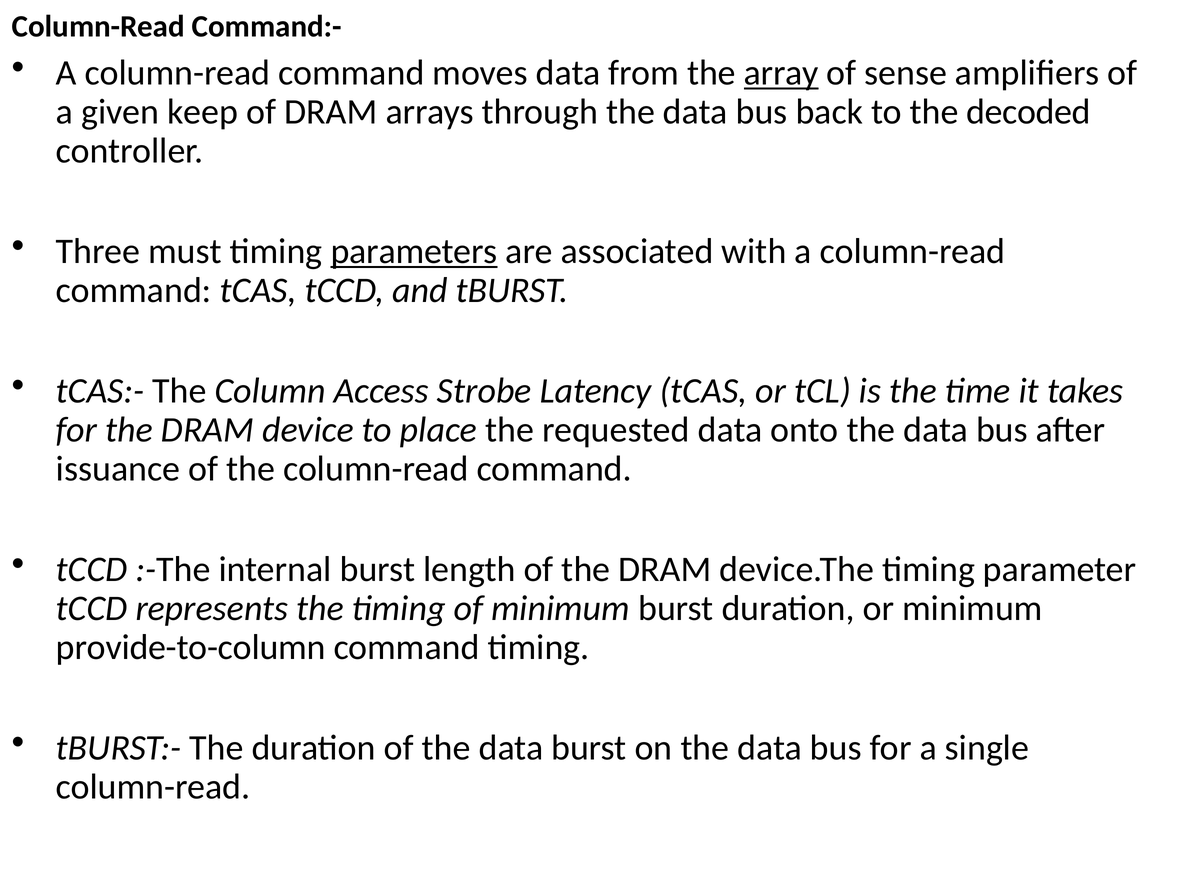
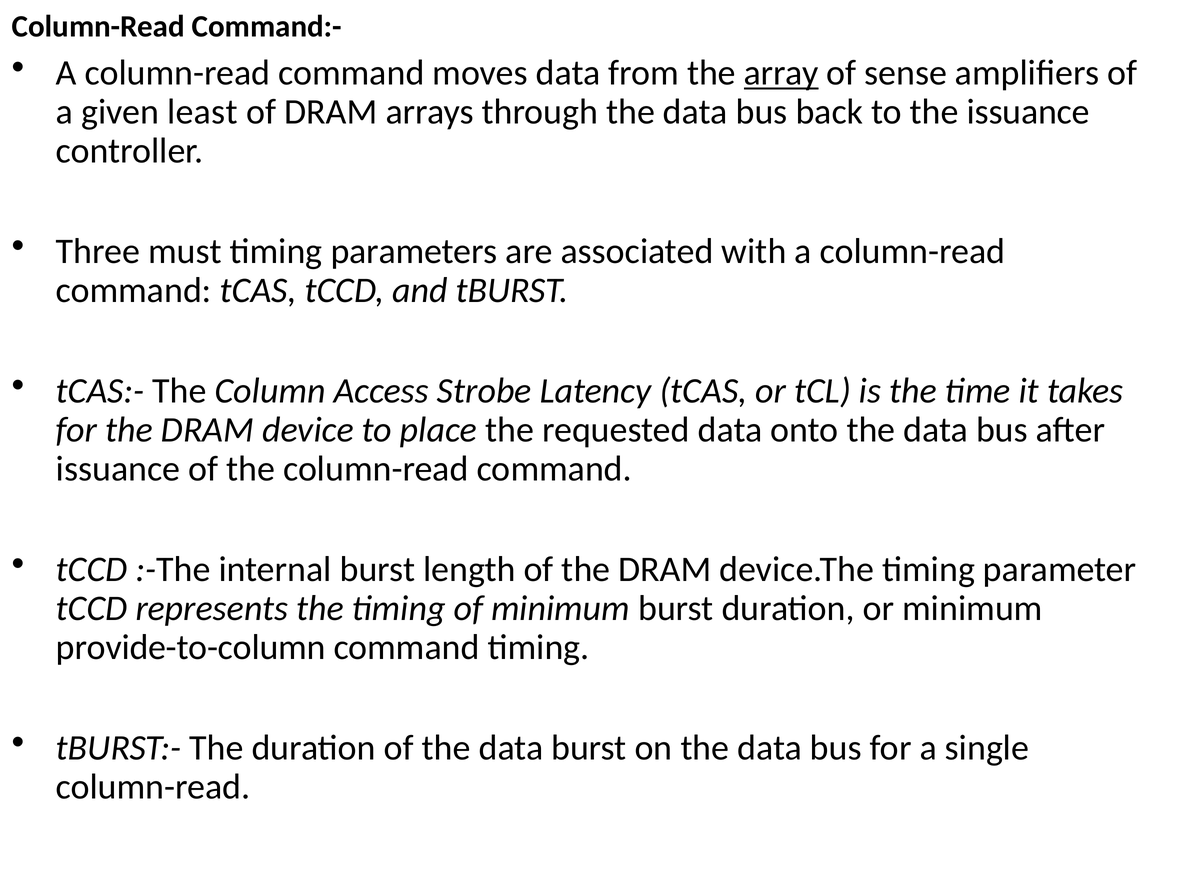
keep: keep -> least
the decoded: decoded -> issuance
parameters underline: present -> none
